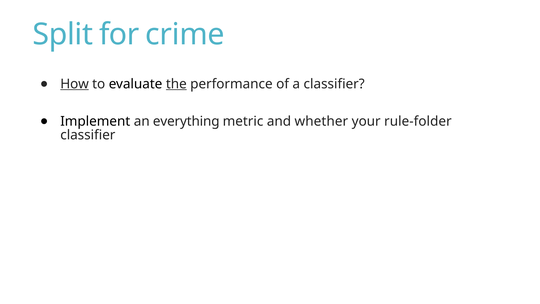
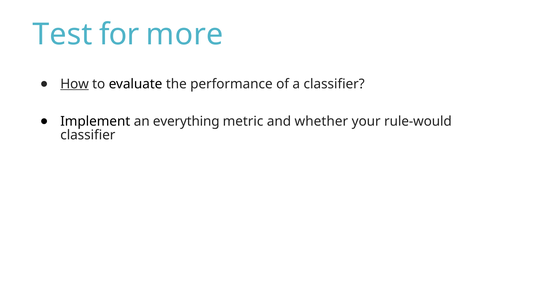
Split: Split -> Test
crime: crime -> more
the underline: present -> none
rule-folder: rule-folder -> rule-would
